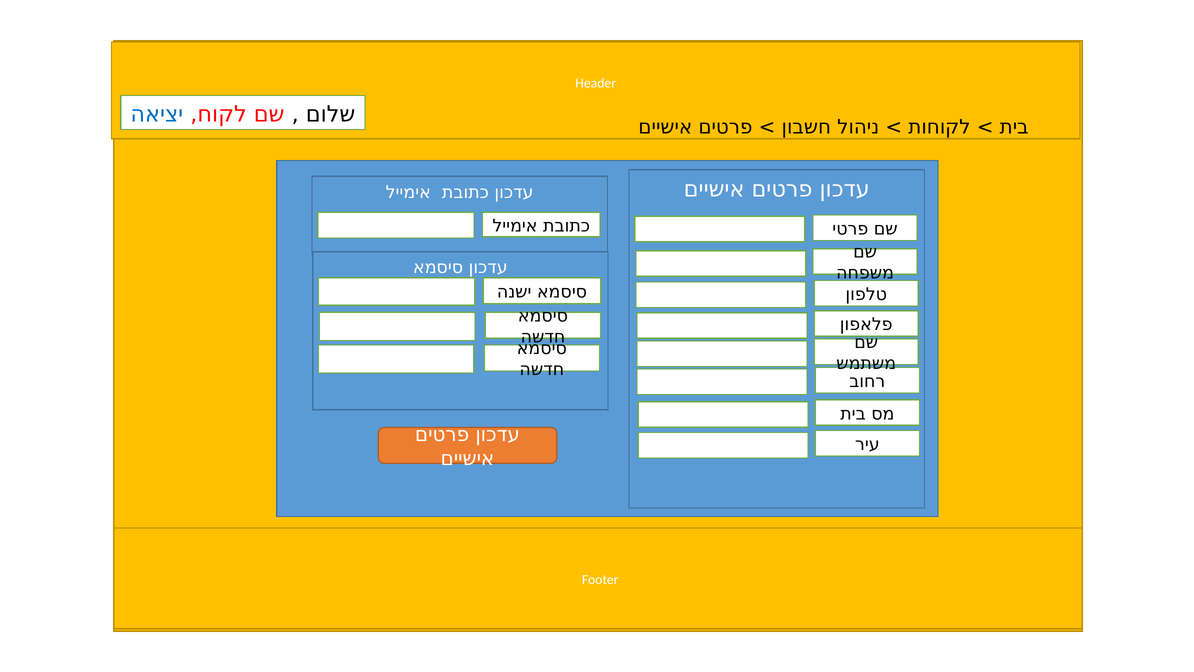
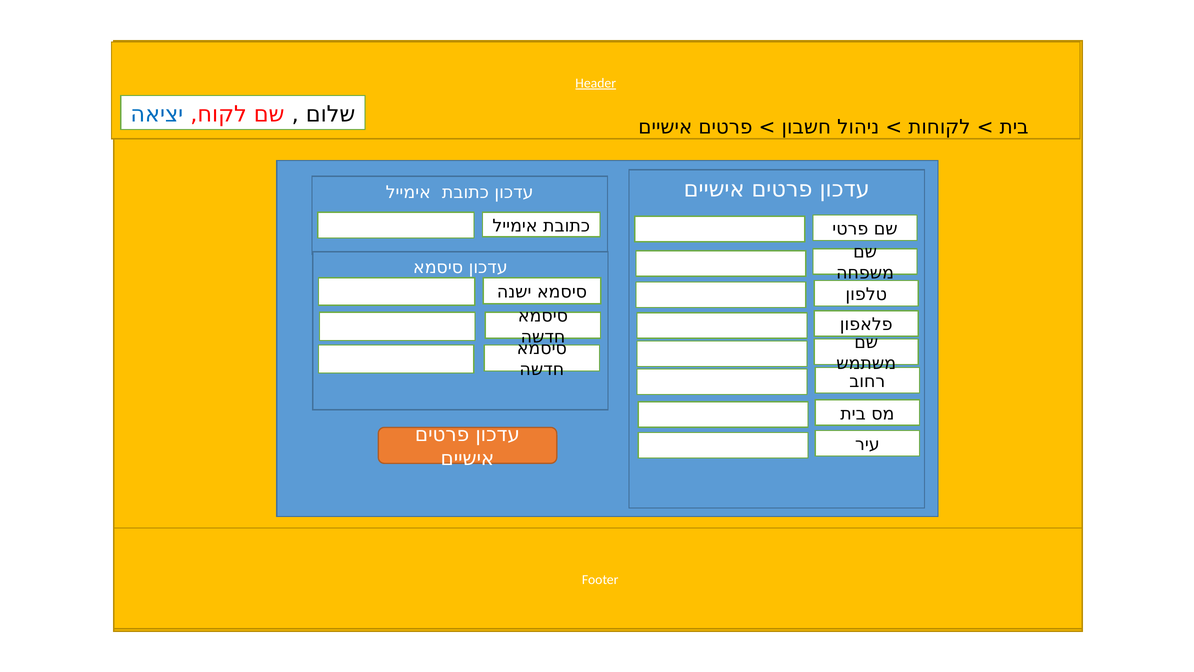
Header underline: none -> present
